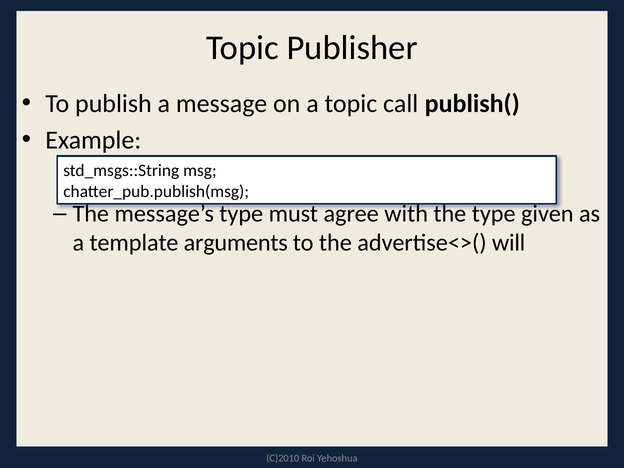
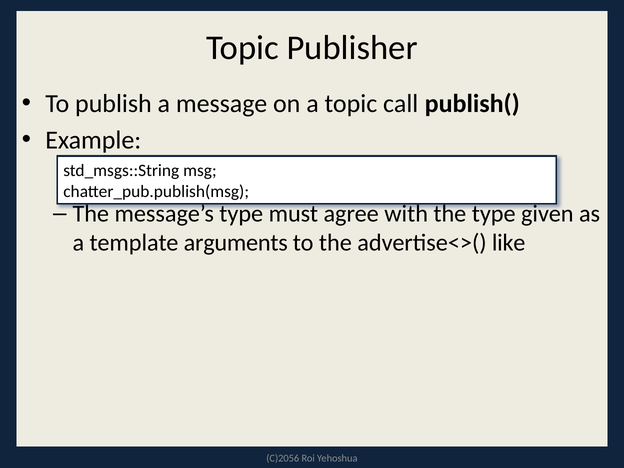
will: will -> like
C)2010: C)2010 -> C)2056
